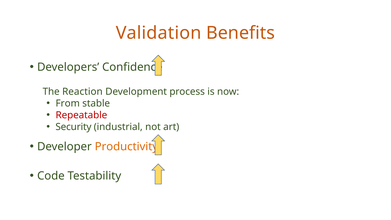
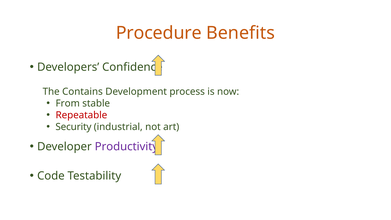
Validation: Validation -> Procedure
Reaction: Reaction -> Contains
Productivity colour: orange -> purple
